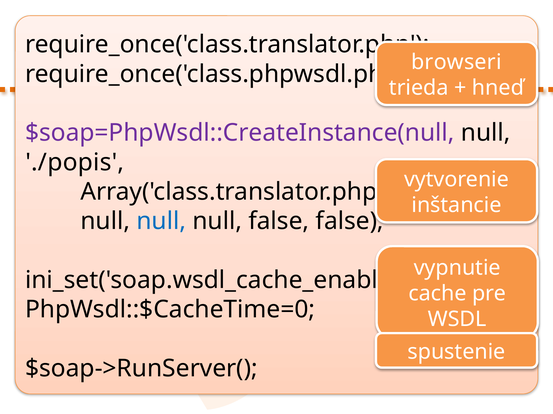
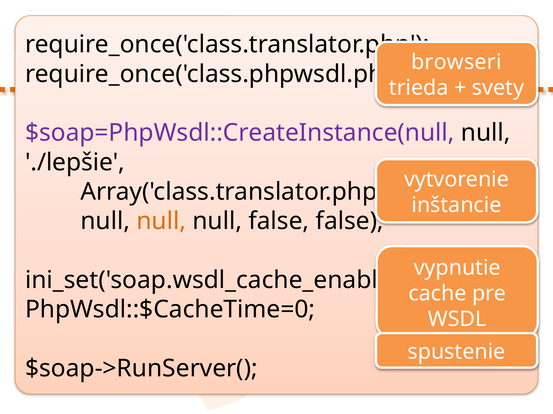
hneď: hneď -> svety
./popis: ./popis -> ./lepšie
null at (161, 222) colour: blue -> orange
